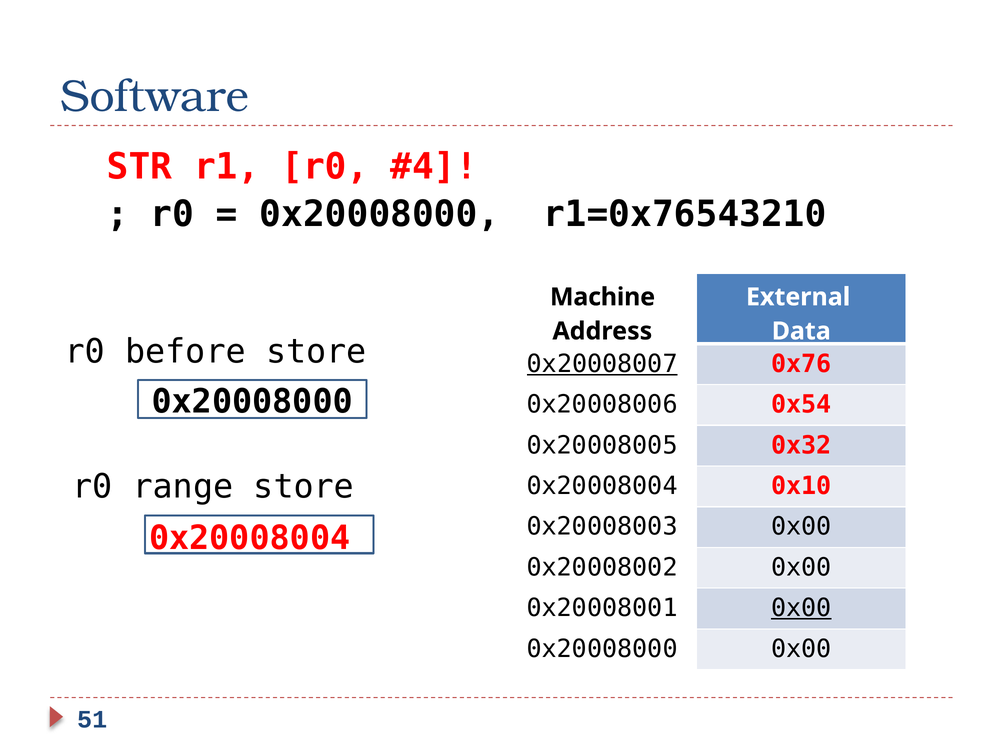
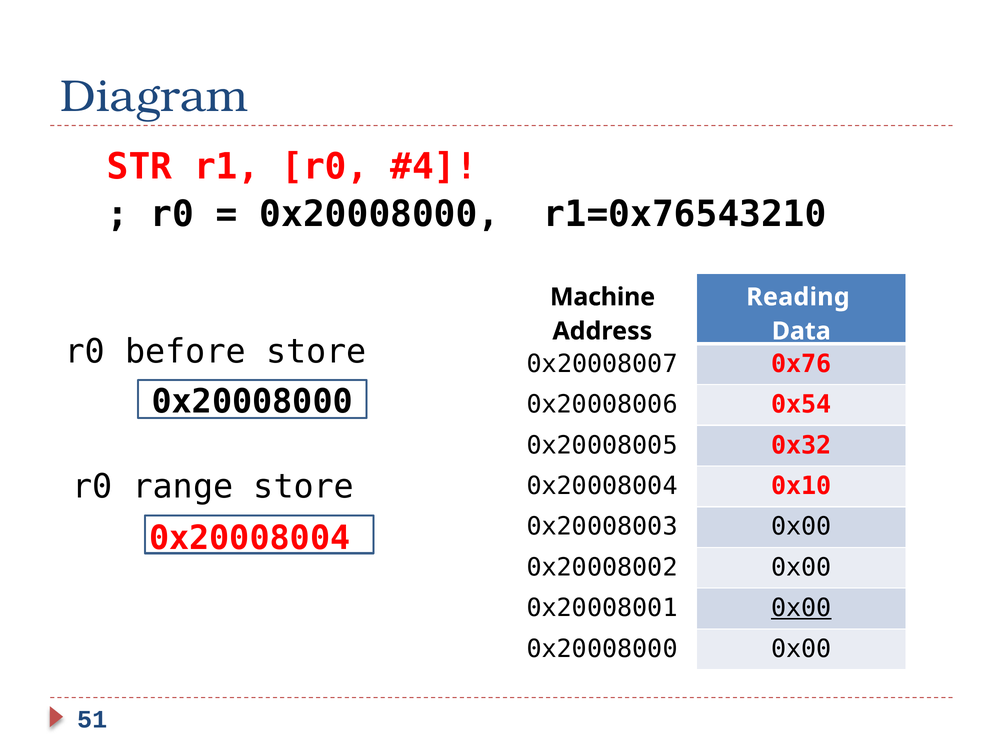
Software: Software -> Diagram
External: External -> Reading
0x20008007 underline: present -> none
